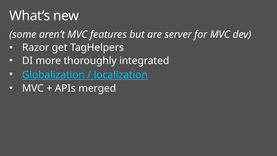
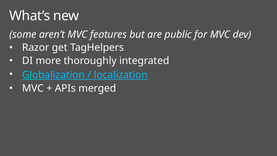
server: server -> public
